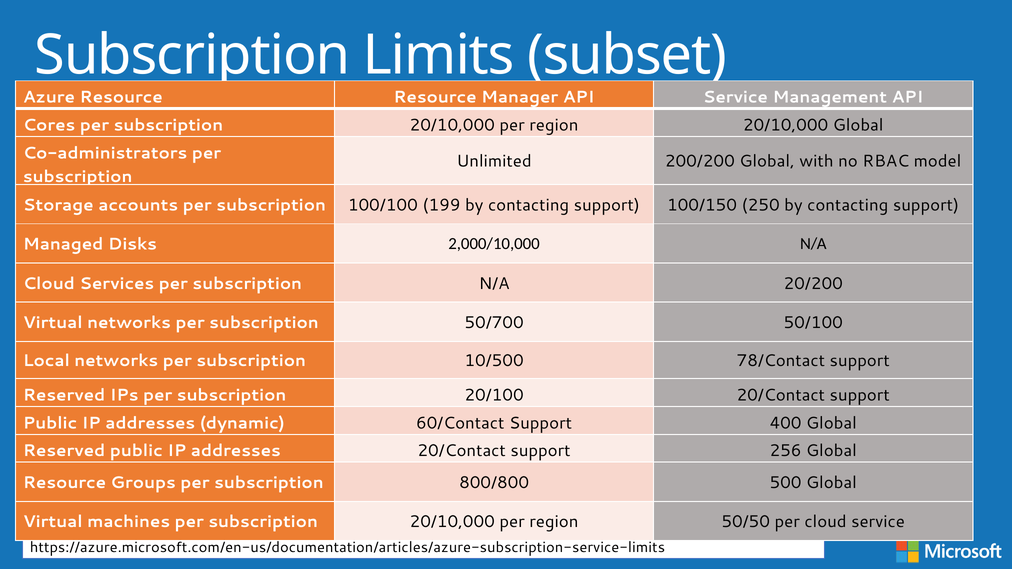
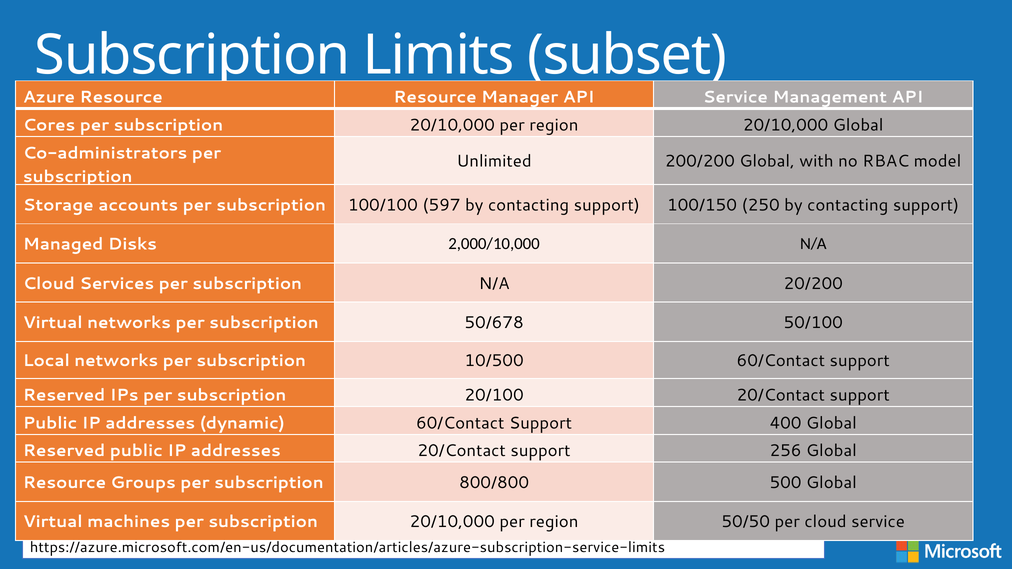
199: 199 -> 597
50/700: 50/700 -> 50/678
10/500 78/Contact: 78/Contact -> 60/Contact
